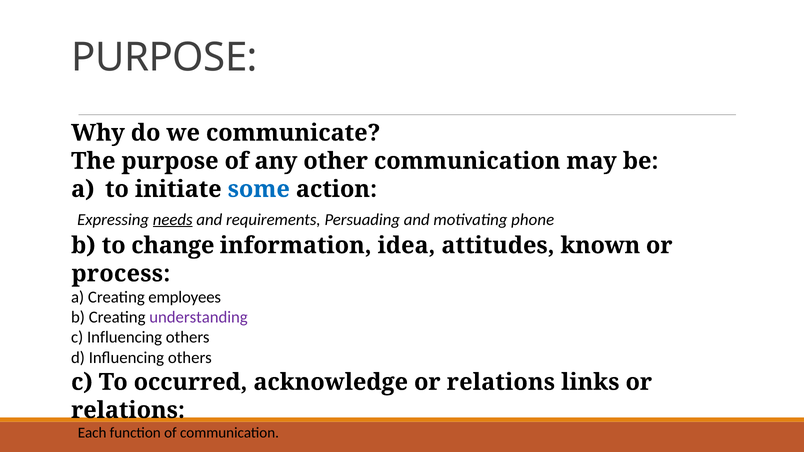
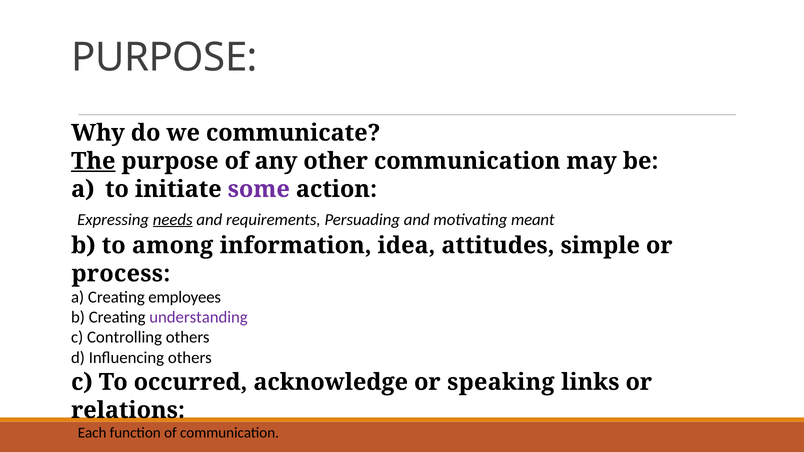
The underline: none -> present
some colour: blue -> purple
phone: phone -> meant
change: change -> among
known: known -> simple
c Influencing: Influencing -> Controlling
acknowledge or relations: relations -> speaking
